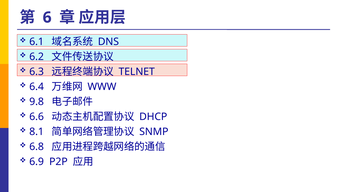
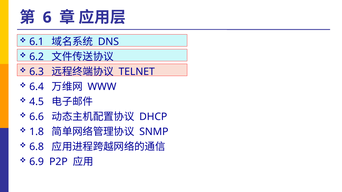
9.8: 9.8 -> 4.5
8.1: 8.1 -> 1.8
